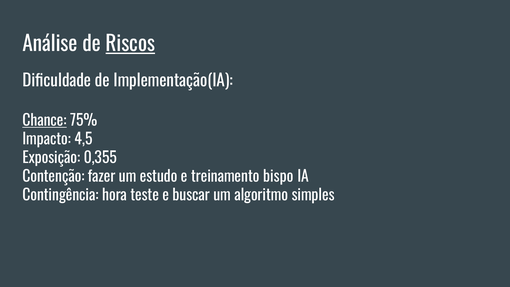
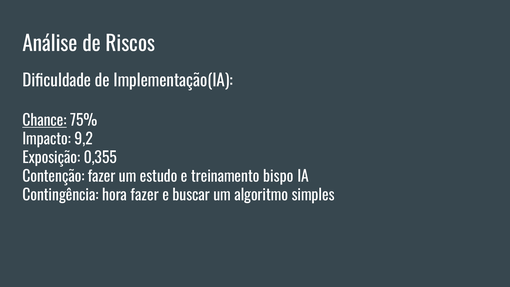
Riscos underline: present -> none
4,5: 4,5 -> 9,2
hora teste: teste -> fazer
